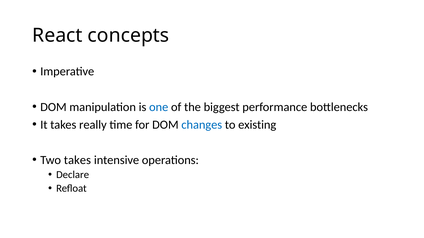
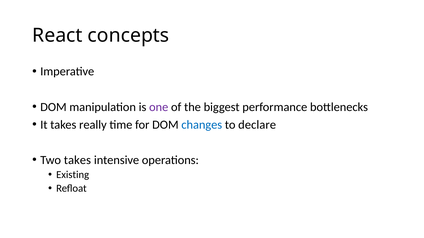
one colour: blue -> purple
existing: existing -> declare
Declare: Declare -> Existing
